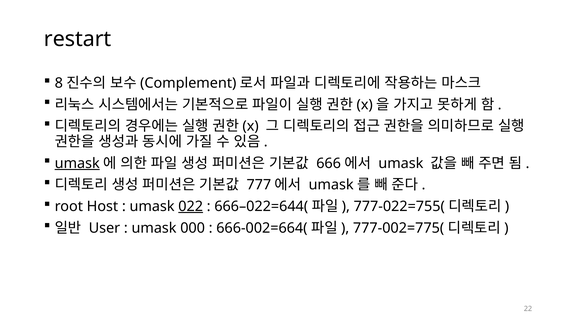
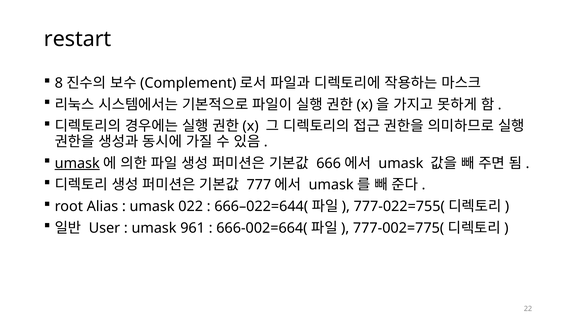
Host: Host -> Alias
022 underline: present -> none
000: 000 -> 961
